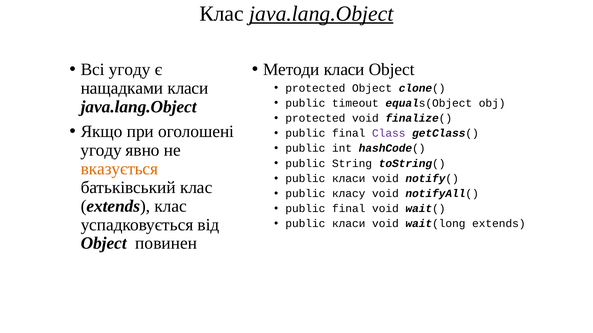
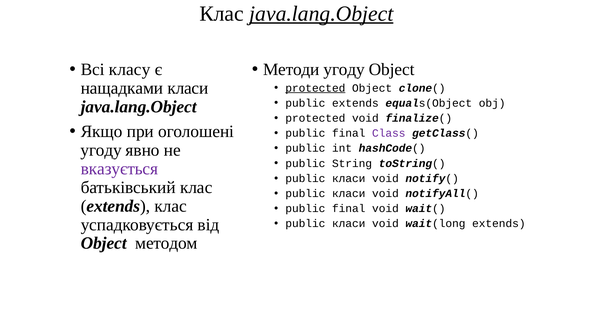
Всі угоду: угоду -> класу
Методи класи: класи -> угоду
protected at (315, 88) underline: none -> present
public timeout: timeout -> extends
вказується colour: orange -> purple
класу at (349, 194): класу -> класи
повинен: повинен -> методом
